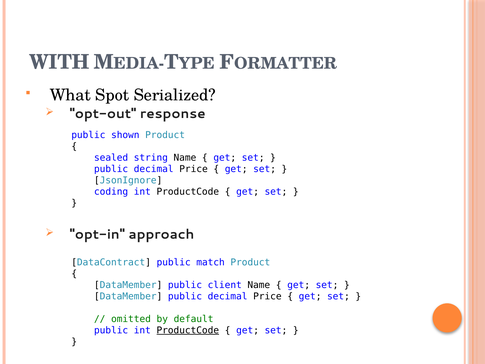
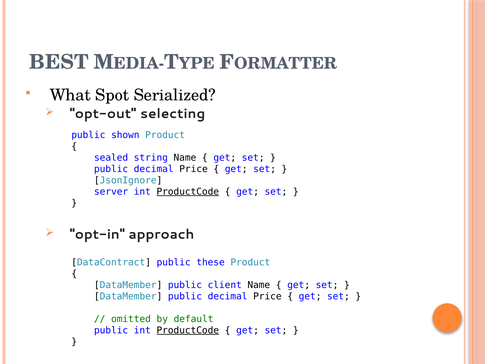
WITH: WITH -> BEST
response: response -> selecting
coding: coding -> server
ProductCode at (188, 192) underline: none -> present
match: match -> these
